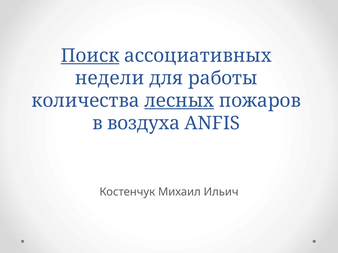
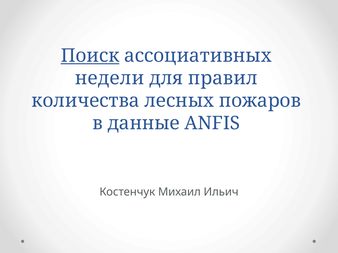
работы: работы -> правил
лесных underline: present -> none
воздуха: воздуха -> данные
